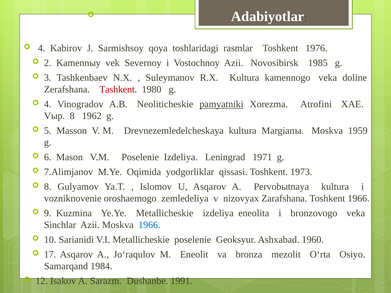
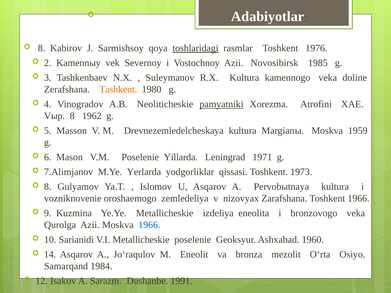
4 at (42, 48): 4 -> 8
toshlaridagi underline: none -> present
Tashkent colour: red -> orange
Poselenie Izdeliya: Izdeliya -> Yillarda
Oqimida: Oqimida -> Yerlarda
Sinchlar: Sinchlar -> Qurolga
17: 17 -> 14
